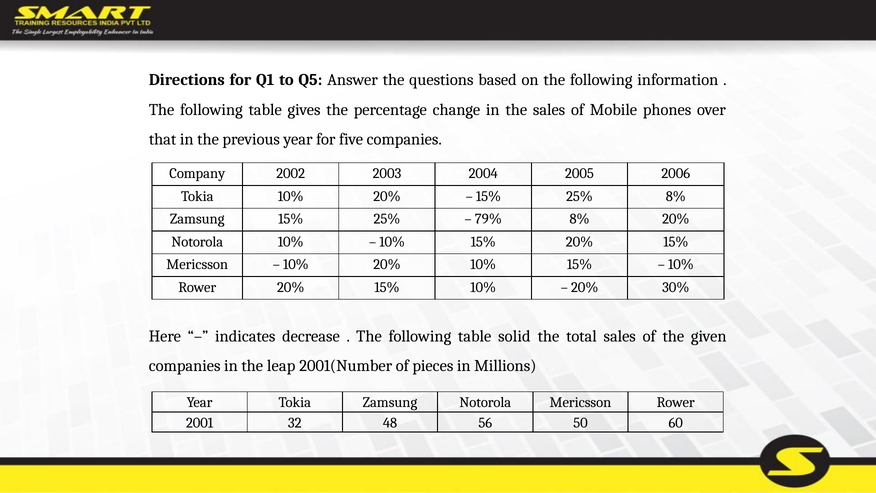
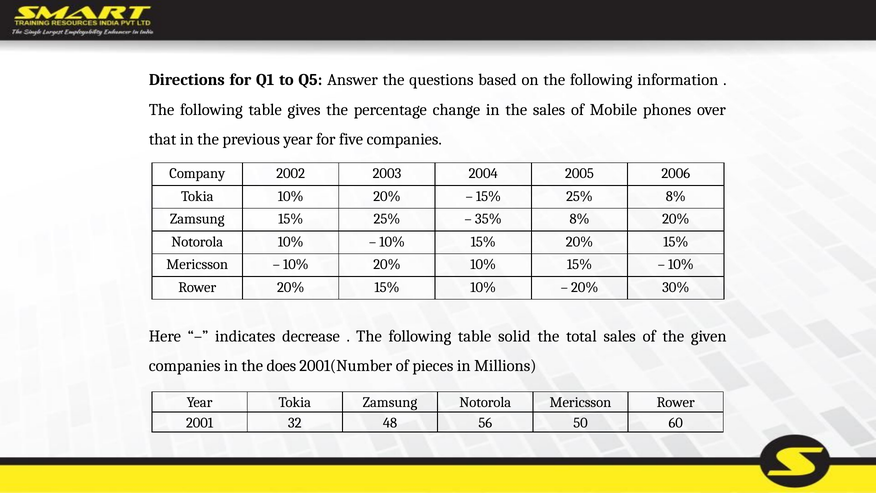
79%: 79% -> 35%
leap: leap -> does
